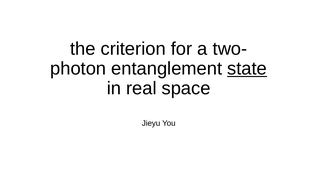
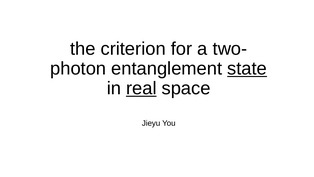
real underline: none -> present
